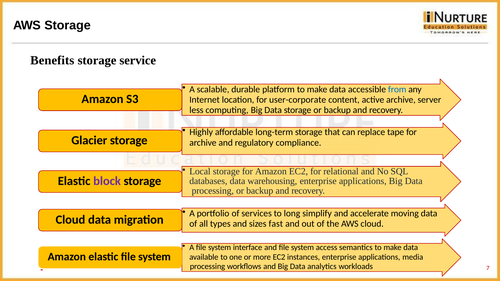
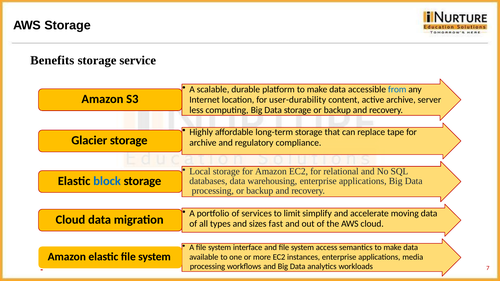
user-corporate: user-corporate -> user-durability
block colour: purple -> blue
long: long -> limit
